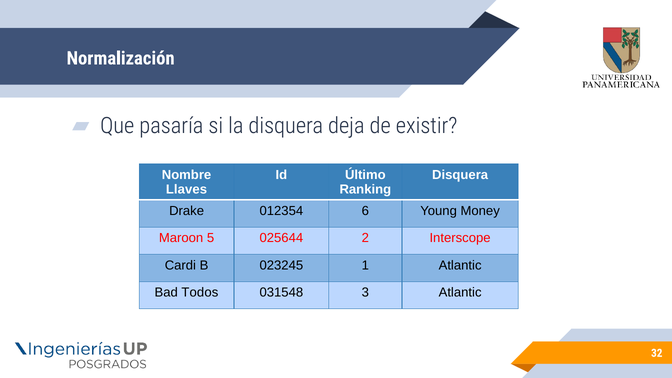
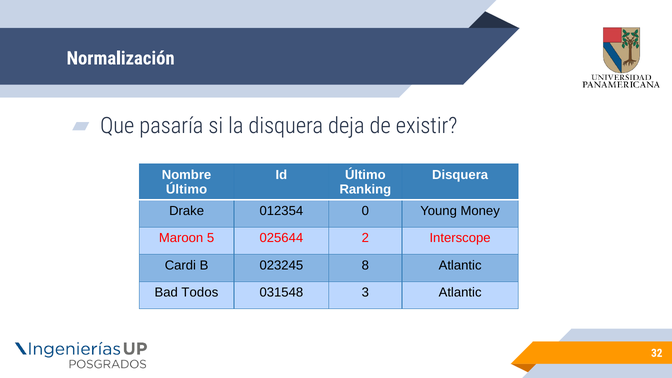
Llaves at (187, 189): Llaves -> Último
6: 6 -> 0
1: 1 -> 8
